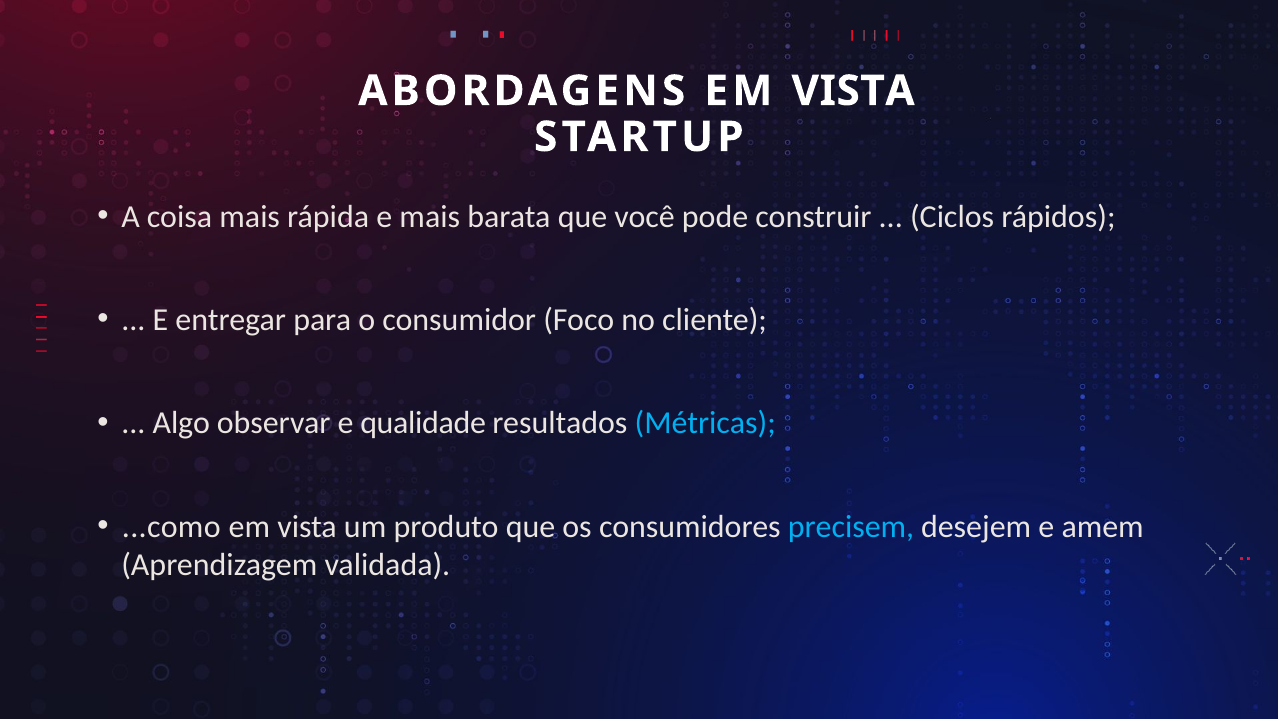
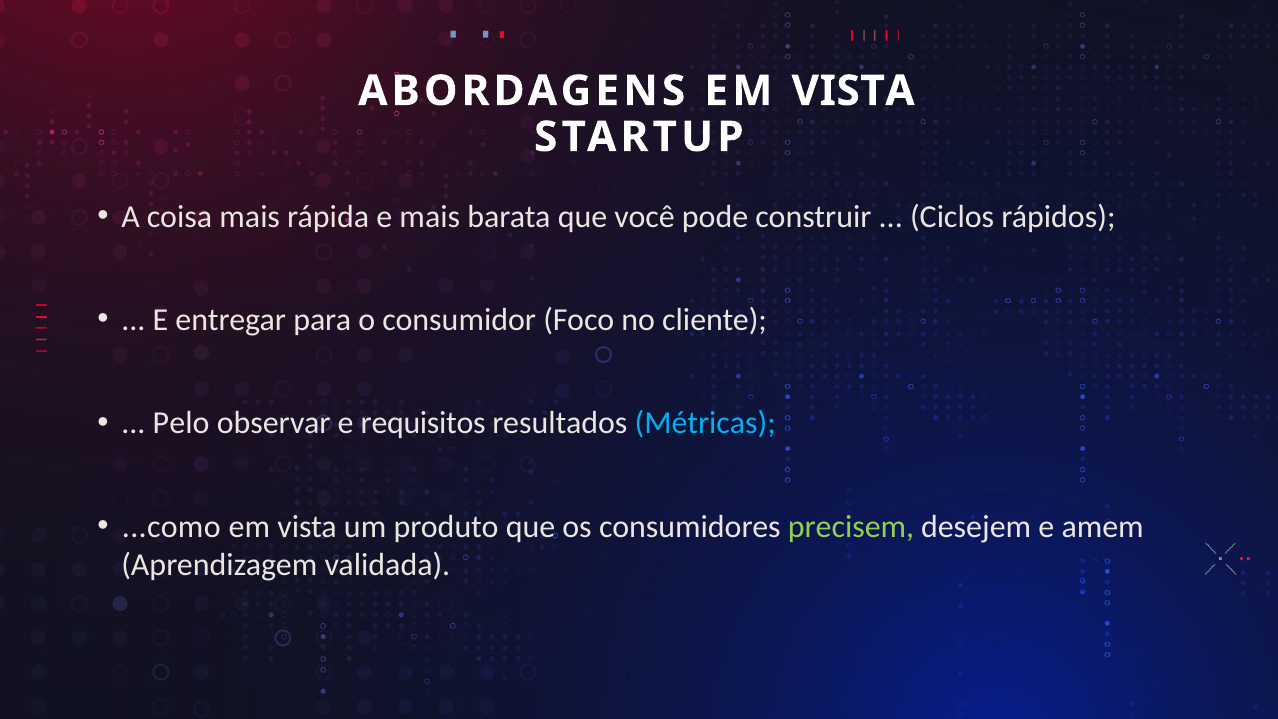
Algo: Algo -> Pelo
qualidade: qualidade -> requisitos
precisem colour: light blue -> light green
